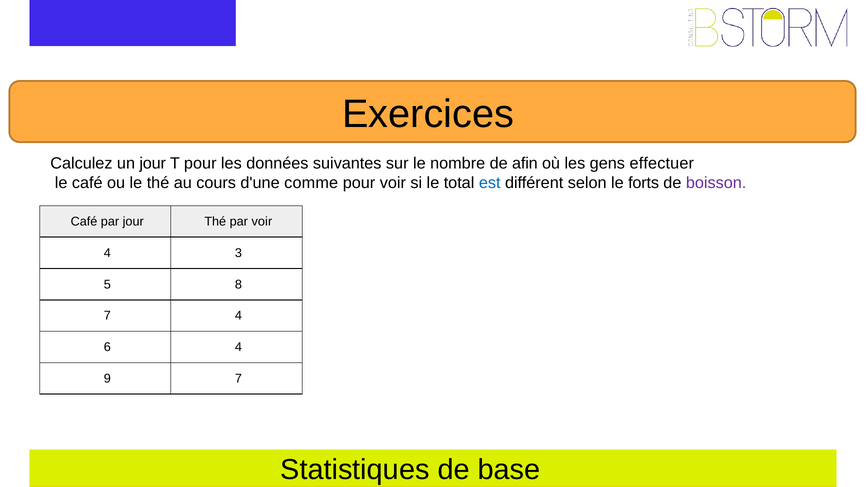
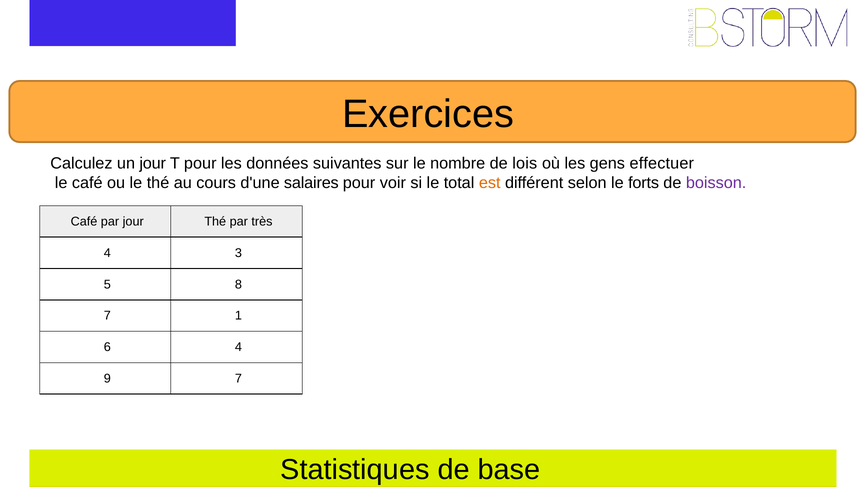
afin: afin -> lois
comme: comme -> salaires
est colour: blue -> orange
par voir: voir -> très
7 4: 4 -> 1
